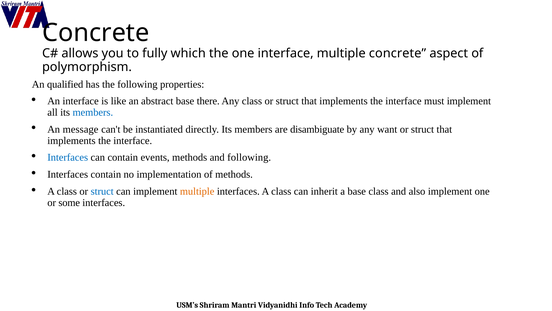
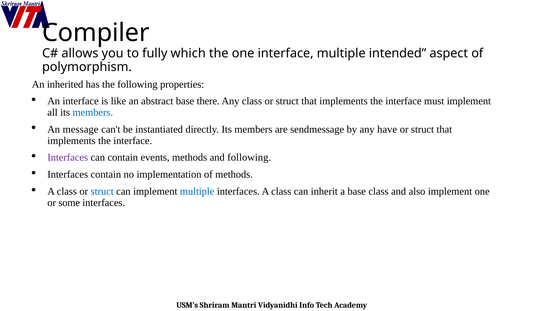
Concrete at (96, 33): Concrete -> Compiler
multiple concrete: concrete -> intended
qualified: qualified -> inherited
disambiguate: disambiguate -> sendmessage
want: want -> have
Interfaces at (68, 157) colour: blue -> purple
multiple at (197, 191) colour: orange -> blue
